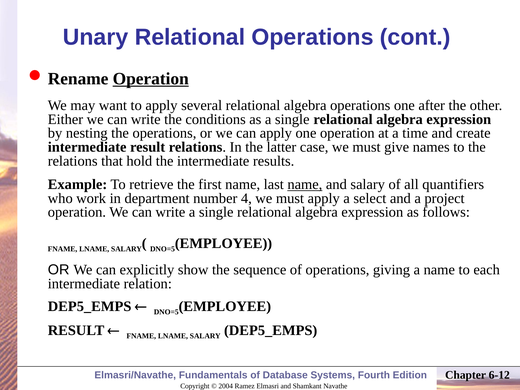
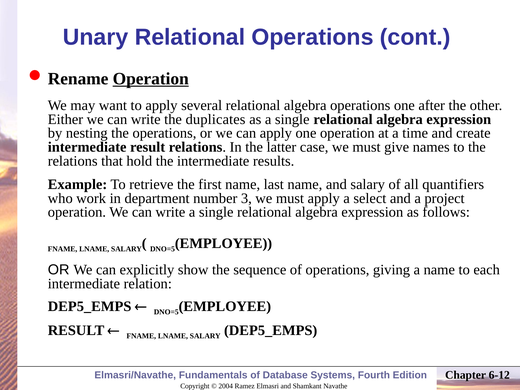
conditions: conditions -> duplicates
name at (305, 184) underline: present -> none
4: 4 -> 3
